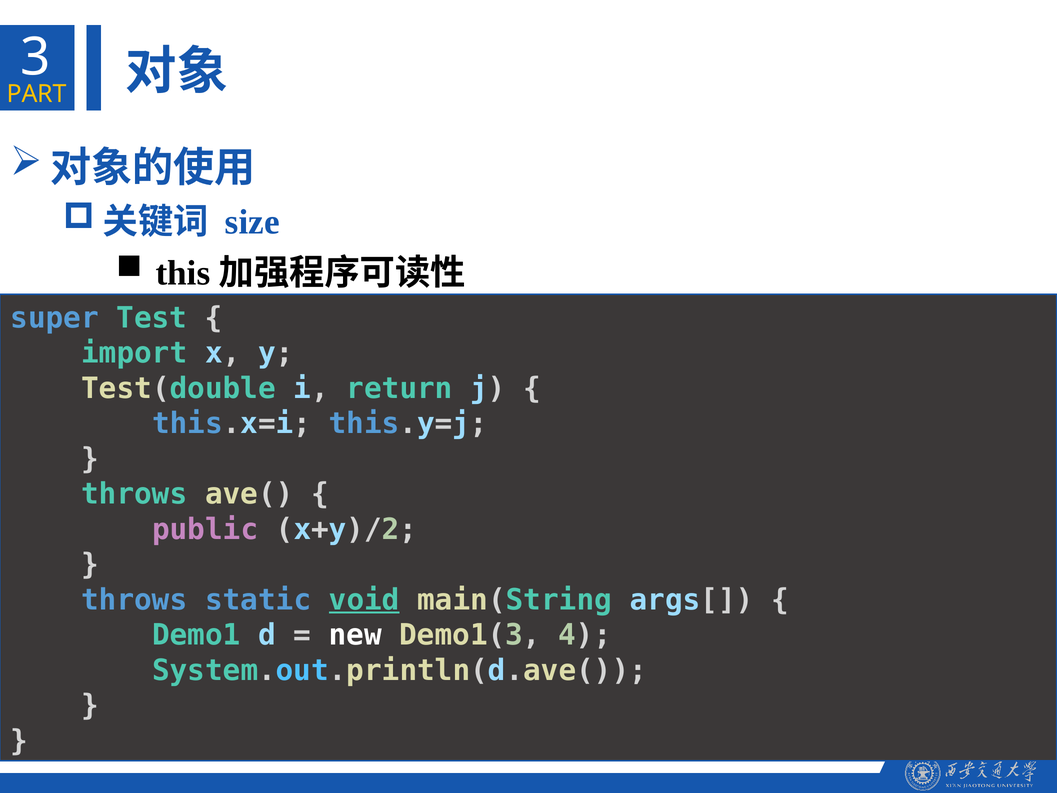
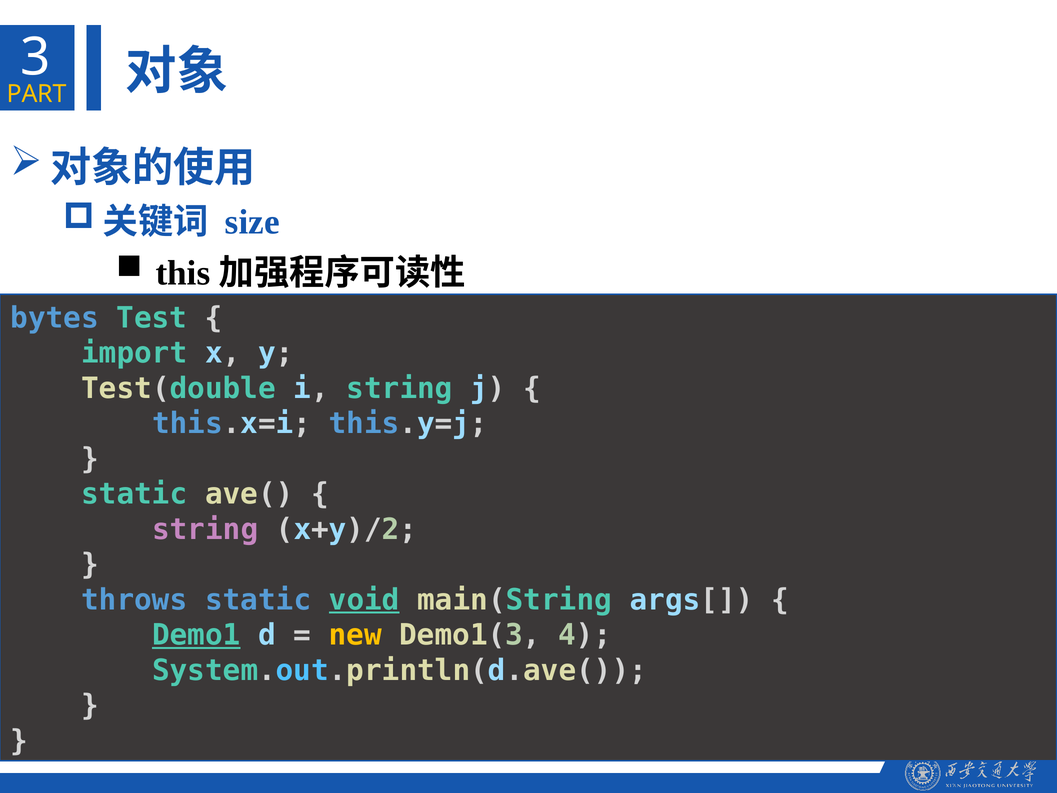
super: super -> bytes
i return: return -> string
throws at (134, 494): throws -> static
public at (205, 529): public -> string
Demo1 underline: none -> present
new colour: white -> yellow
